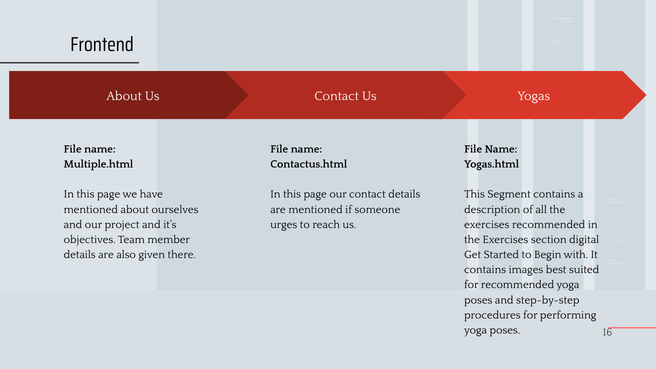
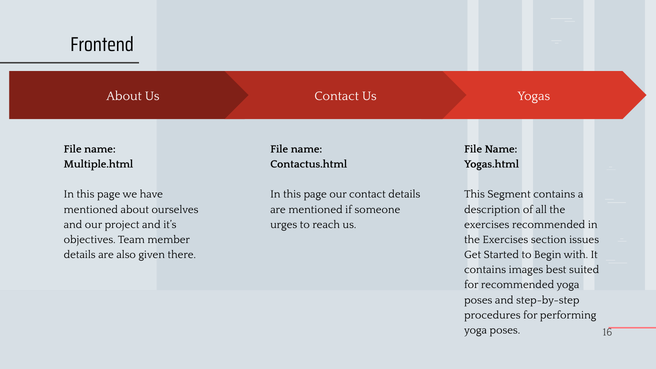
digital: digital -> issues
